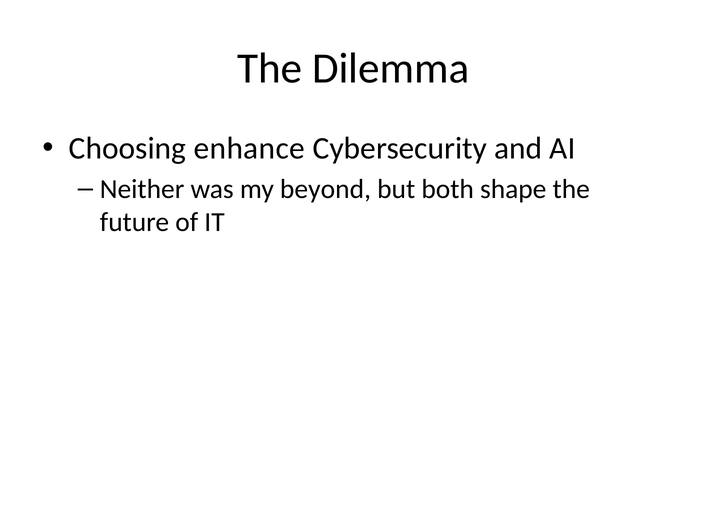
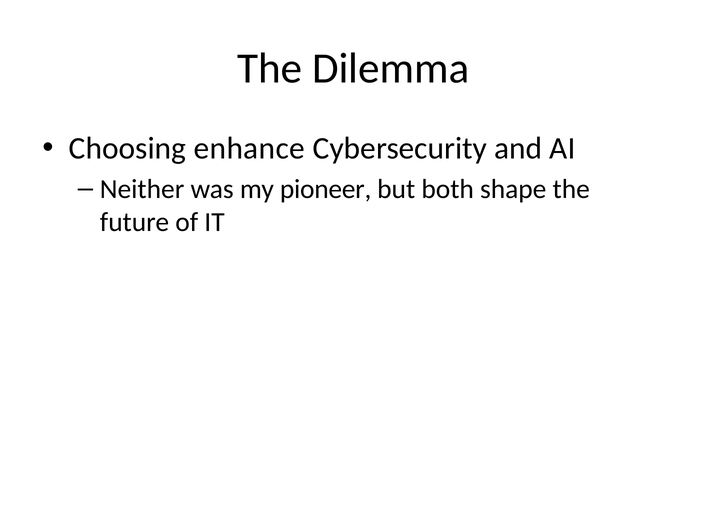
beyond: beyond -> pioneer
